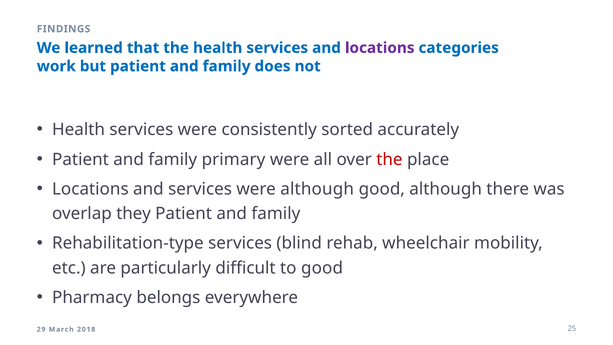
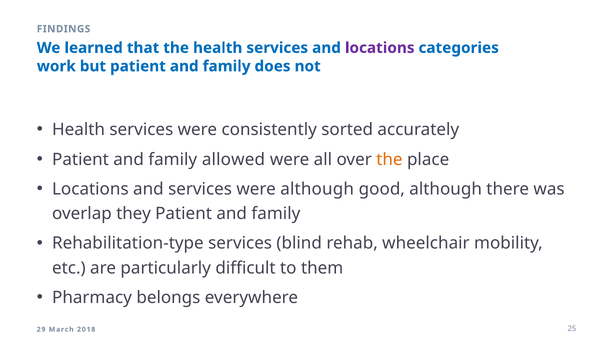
primary: primary -> allowed
the at (389, 159) colour: red -> orange
to good: good -> them
